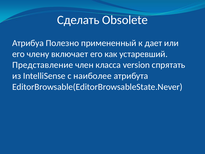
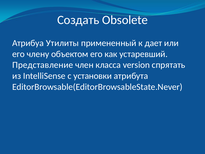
Сделать: Сделать -> Создать
Полезно: Полезно -> Утилиты
включает: включает -> объектом
наиболее: наиболее -> установки
